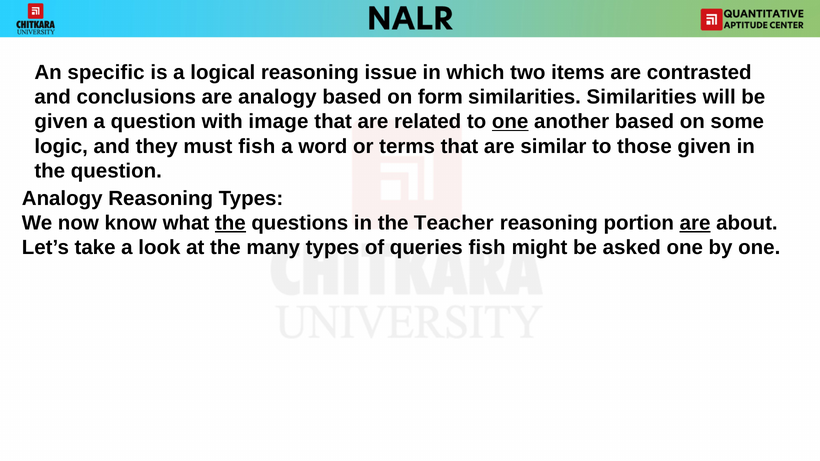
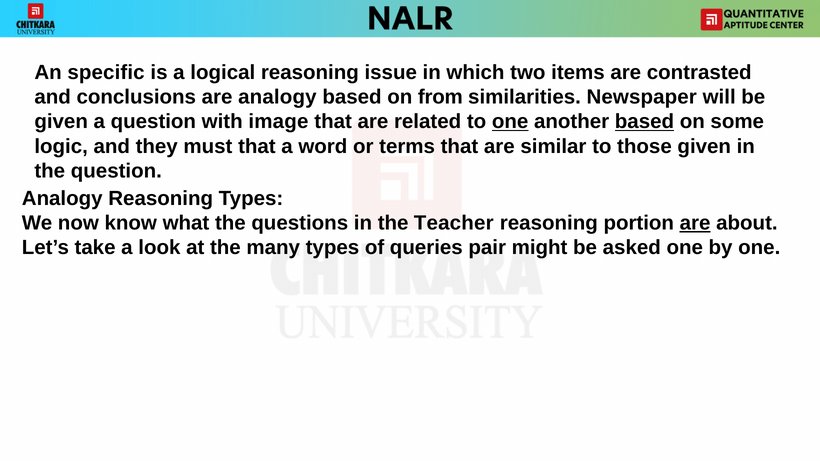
form: form -> from
similarities Similarities: Similarities -> Newspaper
based at (644, 122) underline: none -> present
must fish: fish -> that
the at (230, 223) underline: present -> none
queries fish: fish -> pair
